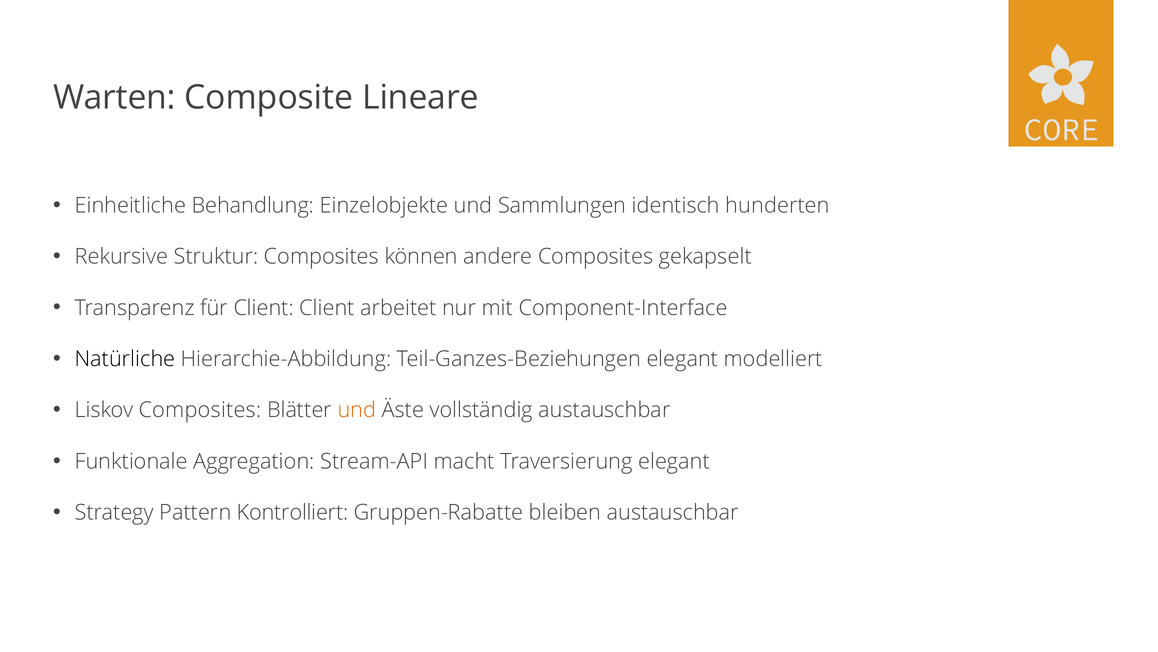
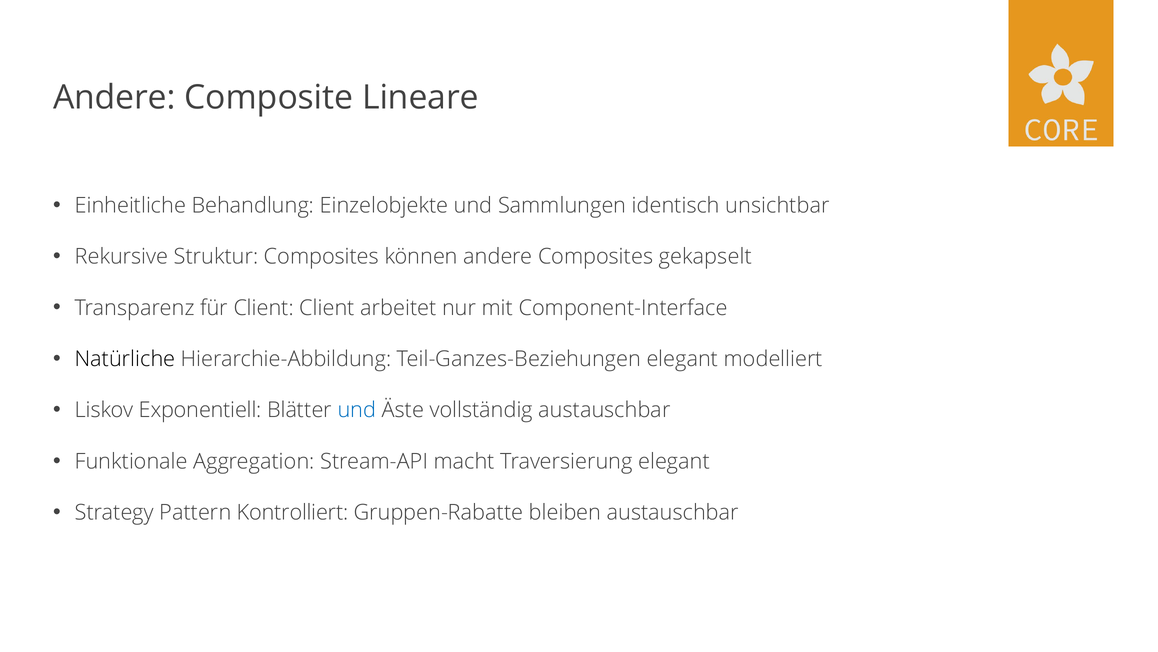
Warten at (114, 97): Warten -> Andere
hunderten: hunderten -> unsichtbar
Liskov Composites: Composites -> Exponentiell
und at (357, 410) colour: orange -> blue
